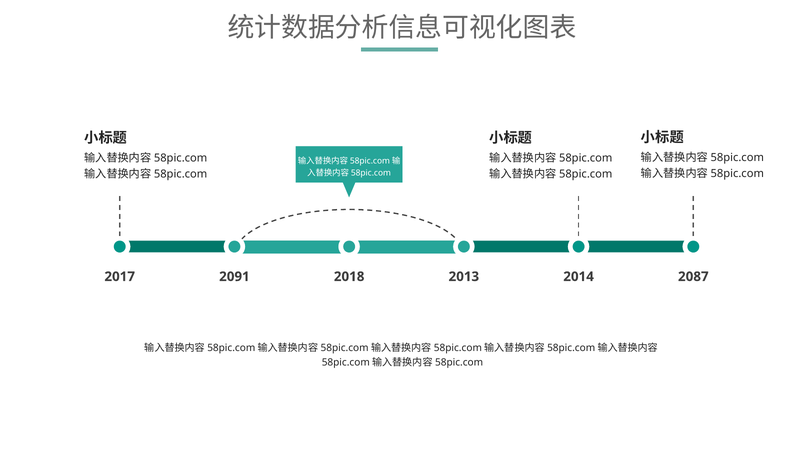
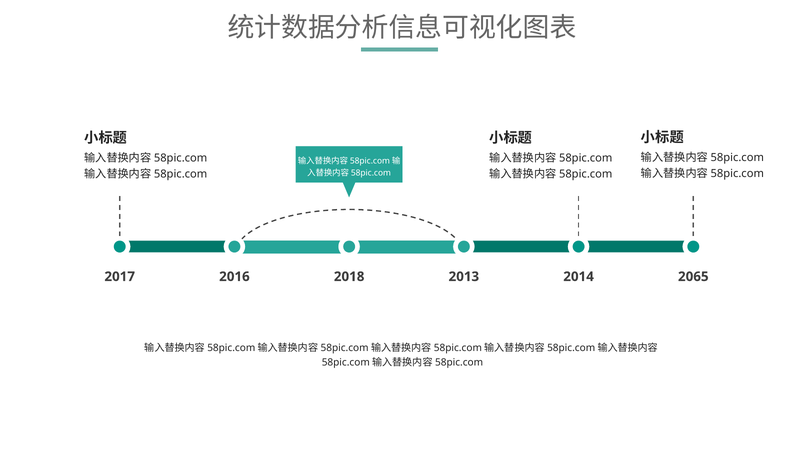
2091: 2091 -> 2016
2087: 2087 -> 2065
